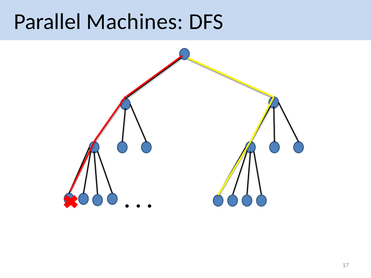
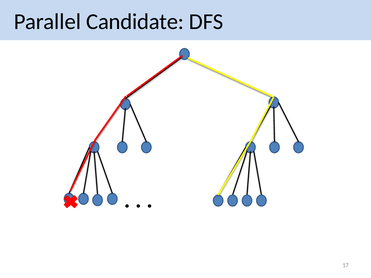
Machines: Machines -> Candidate
